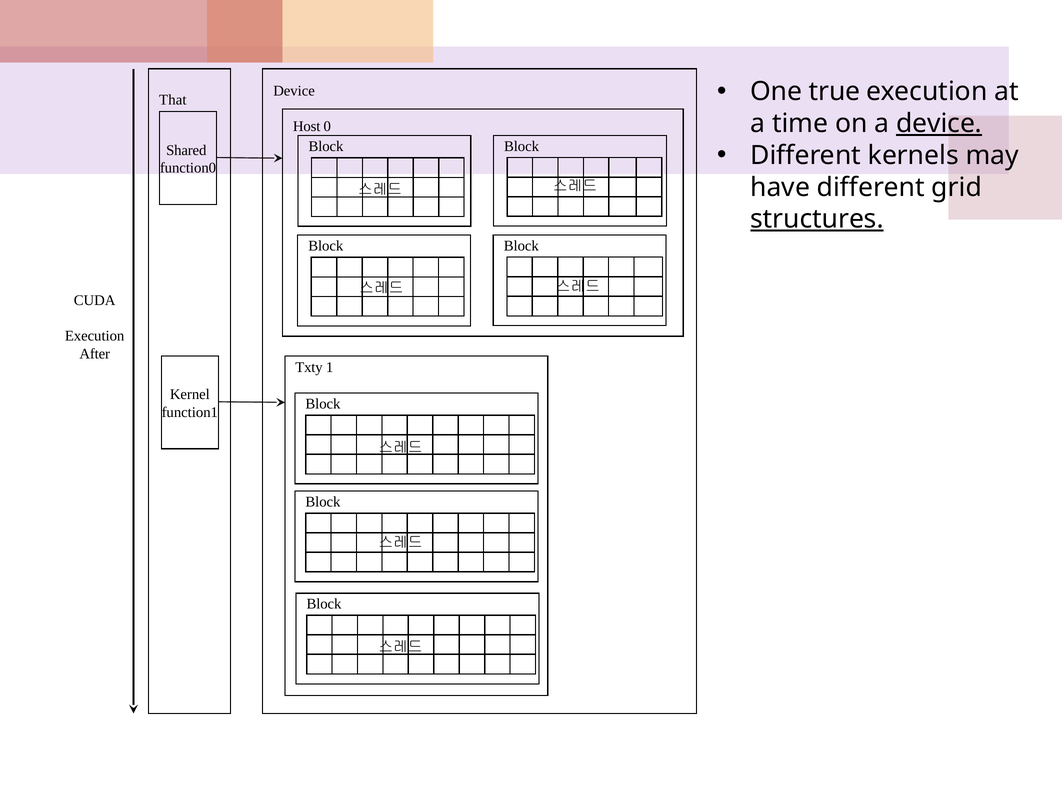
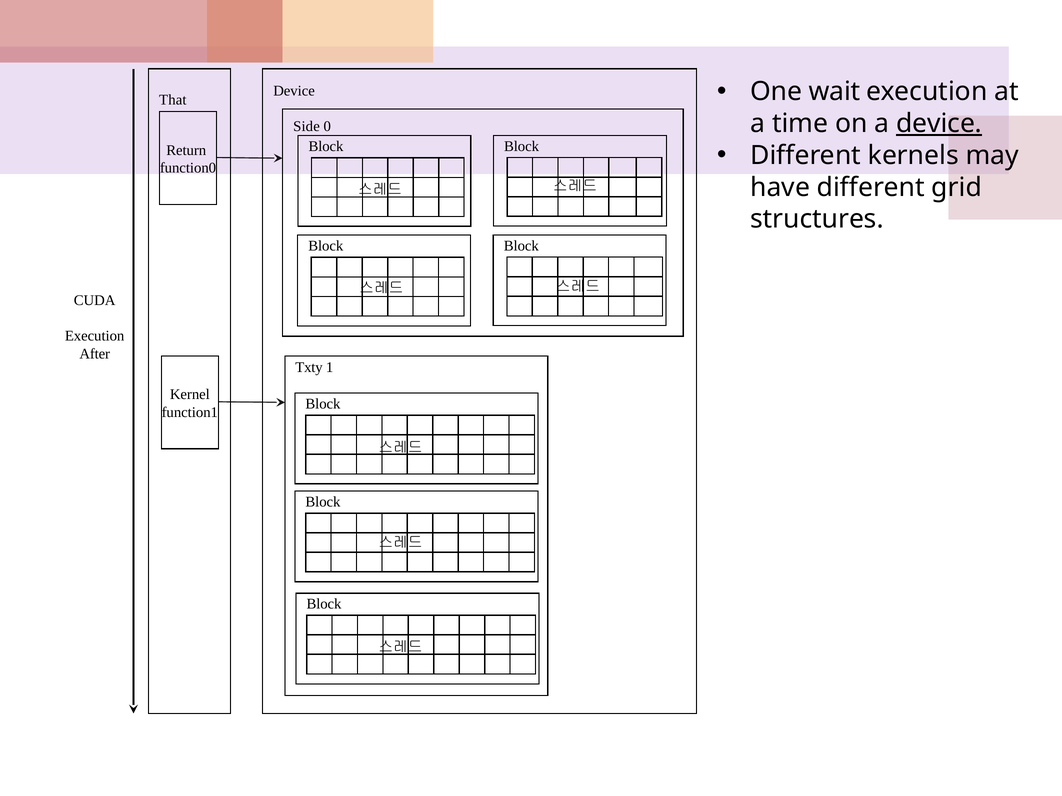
true: true -> wait
Host: Host -> Side
Shared: Shared -> Return
structures underline: present -> none
